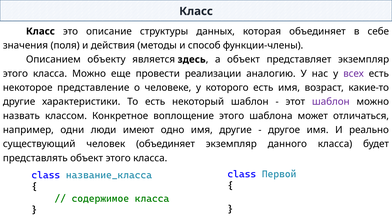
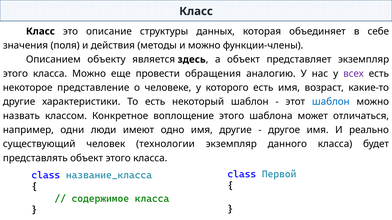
и способ: способ -> можно
реализации: реализации -> обращения
шаблон at (331, 102) colour: purple -> blue
человек объединяет: объединяет -> технологии
